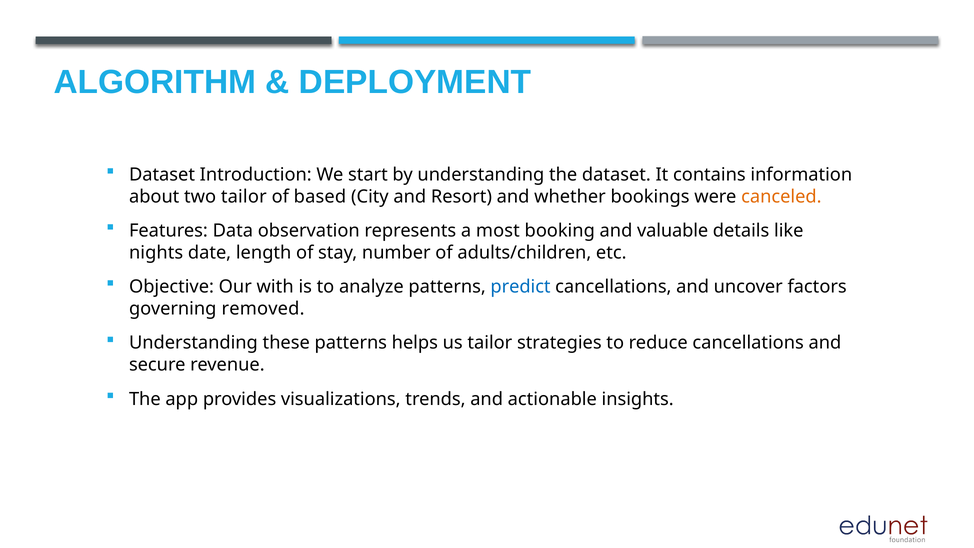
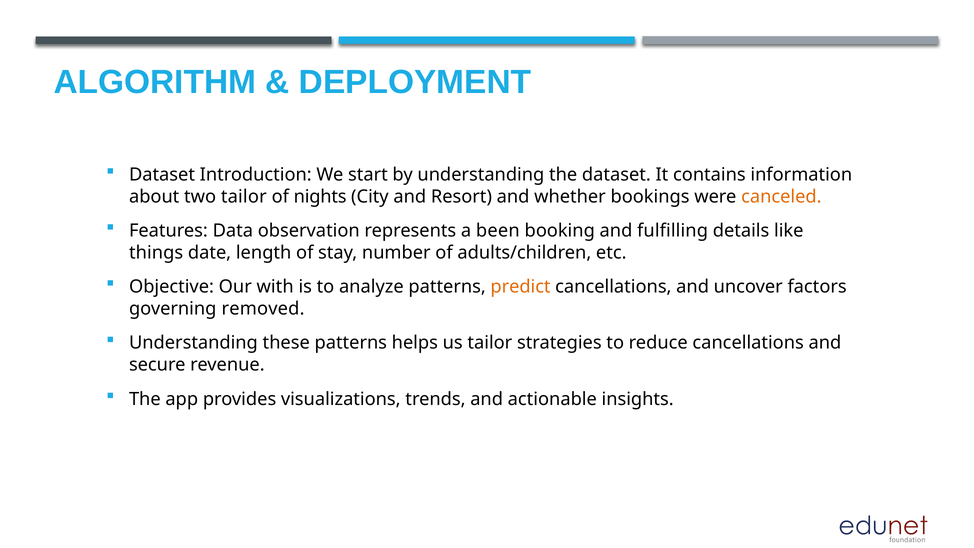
based: based -> nights
most: most -> been
valuable: valuable -> fulfilling
nights: nights -> things
predict colour: blue -> orange
